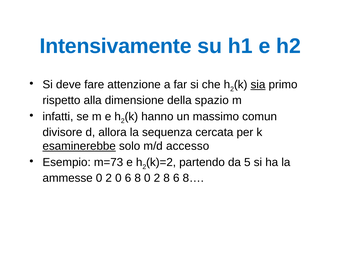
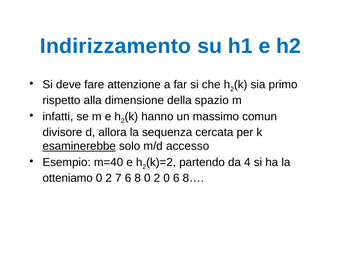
Intensivamente: Intensivamente -> Indirizzamento
sia underline: present -> none
m=73: m=73 -> m=40
5: 5 -> 4
ammesse: ammesse -> otteniamo
2 0: 0 -> 7
2 8: 8 -> 0
